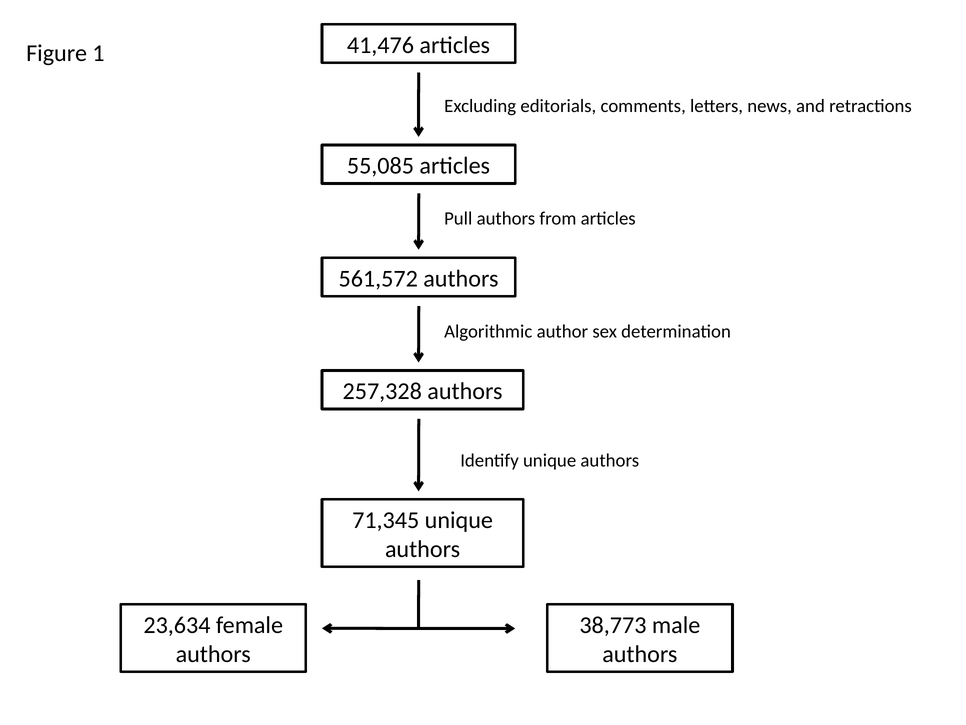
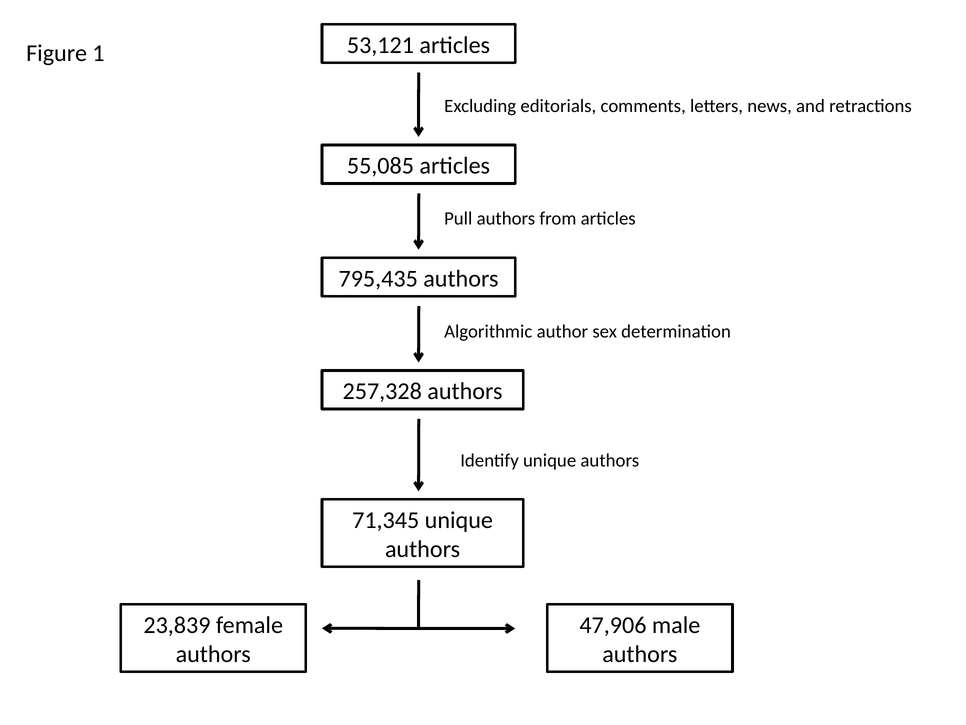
41,476: 41,476 -> 53,121
561,572: 561,572 -> 795,435
23,634: 23,634 -> 23,839
38,773: 38,773 -> 47,906
